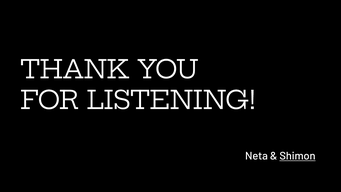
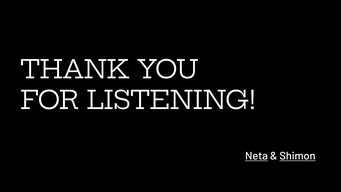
Neta underline: none -> present
